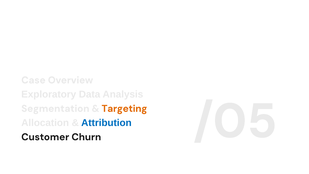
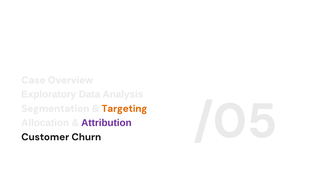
Attribution colour: blue -> purple
